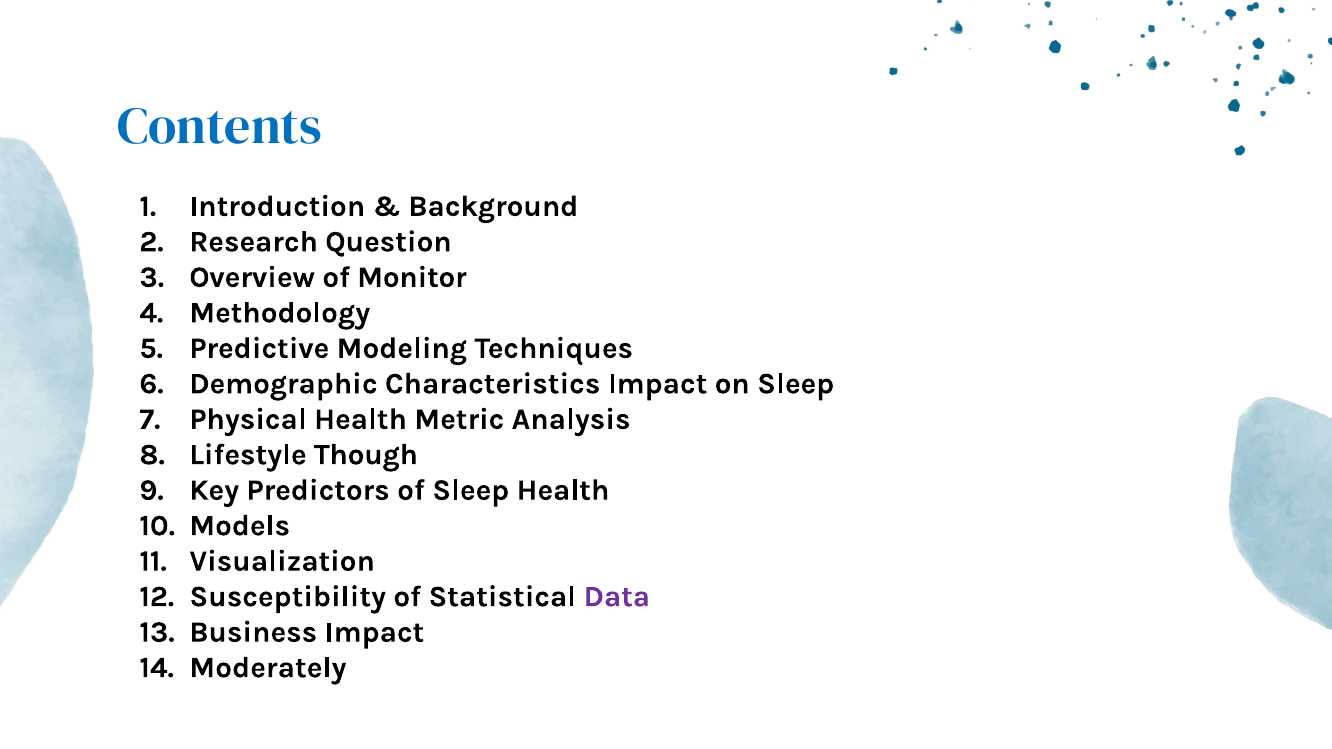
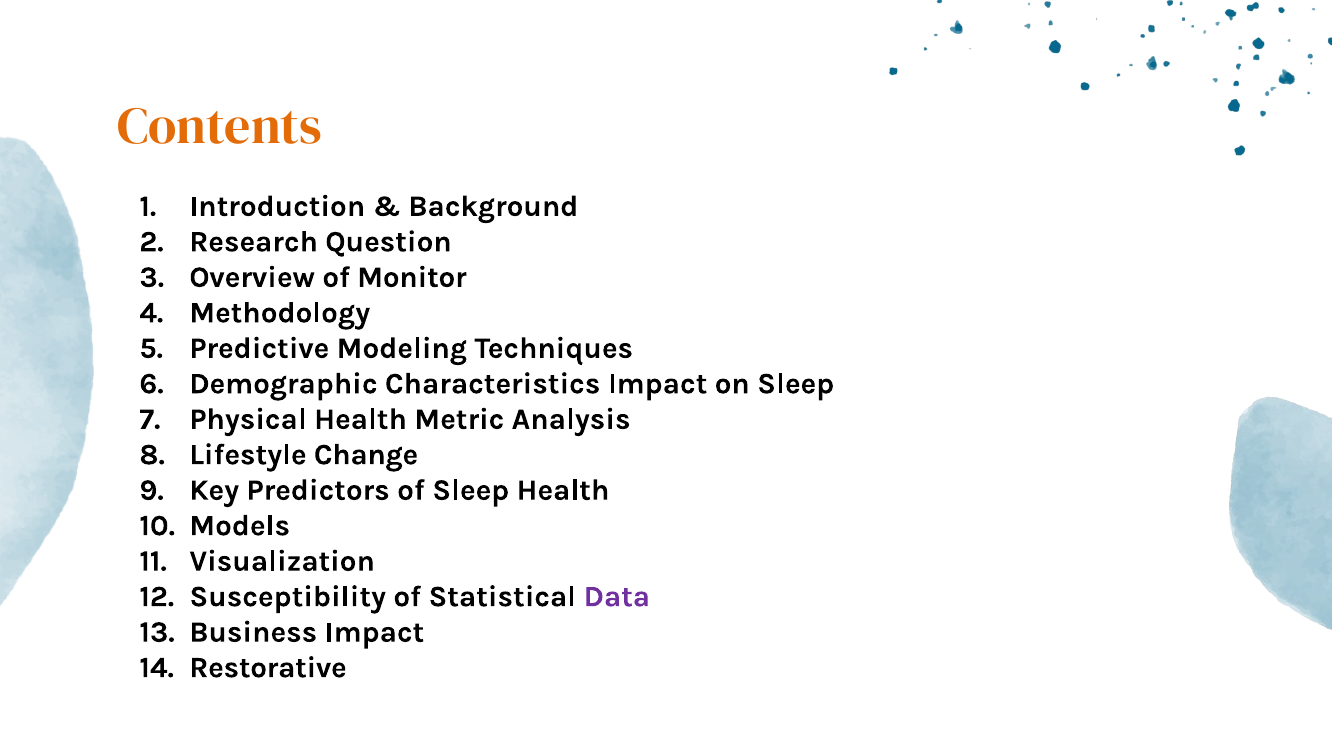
Contents colour: blue -> orange
Though: Though -> Change
Moderately: Moderately -> Restorative
